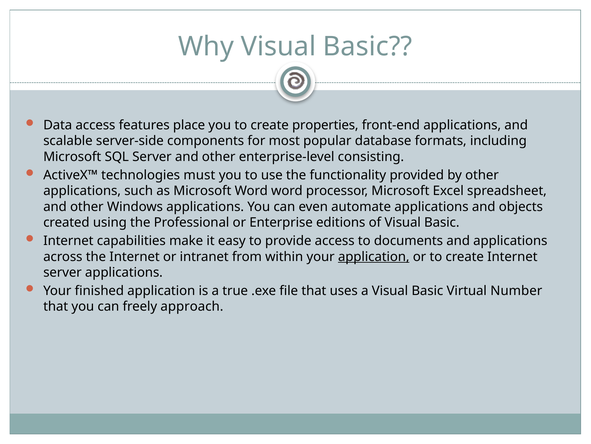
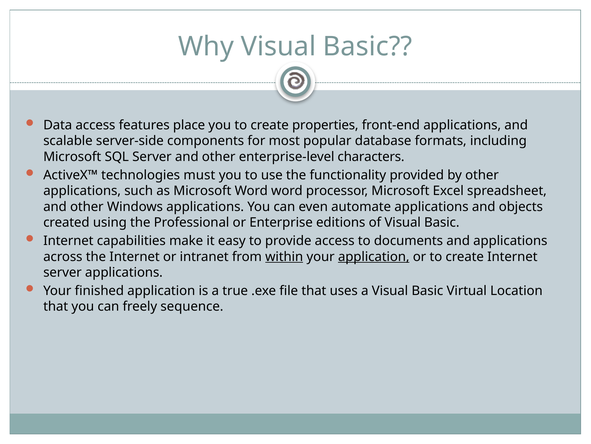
consisting: consisting -> characters
within underline: none -> present
Number: Number -> Location
approach: approach -> sequence
